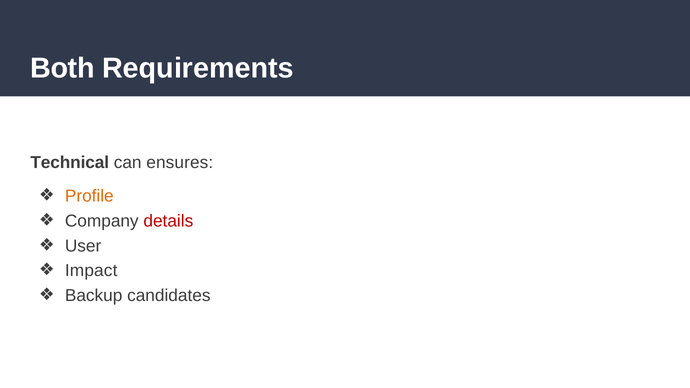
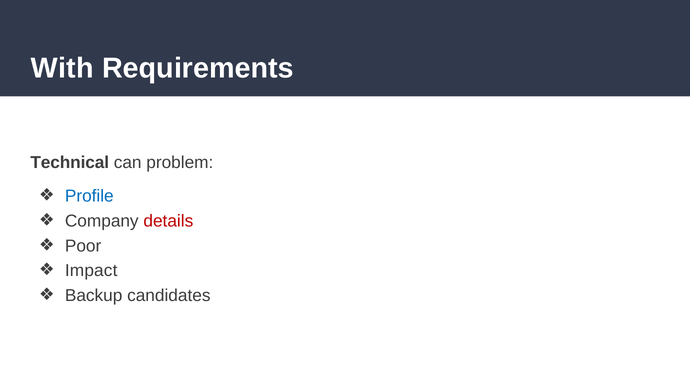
Both: Both -> With
ensures: ensures -> problem
Profile colour: orange -> blue
User: User -> Poor
